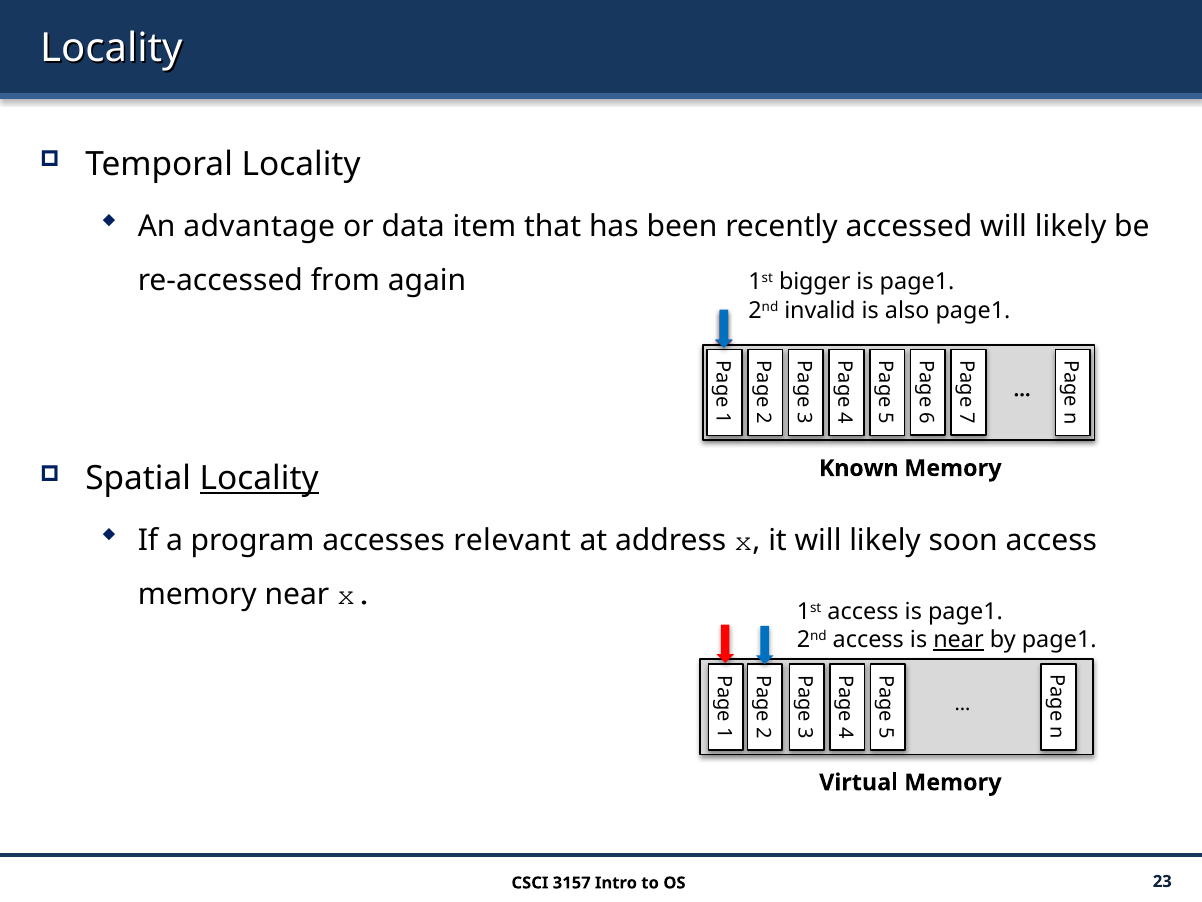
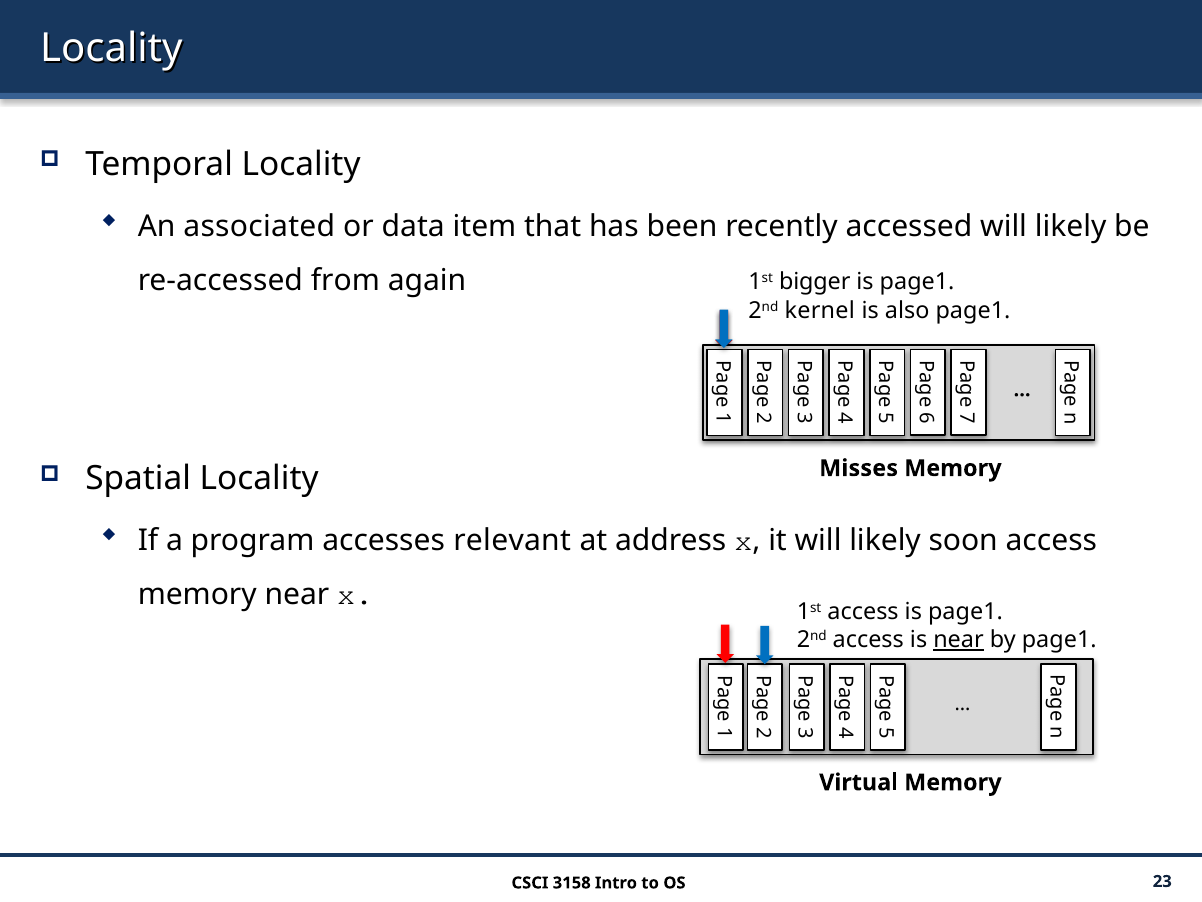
advantage: advantage -> associated
invalid: invalid -> kernel
Known: Known -> Misses
Locality at (259, 479) underline: present -> none
3157: 3157 -> 3158
